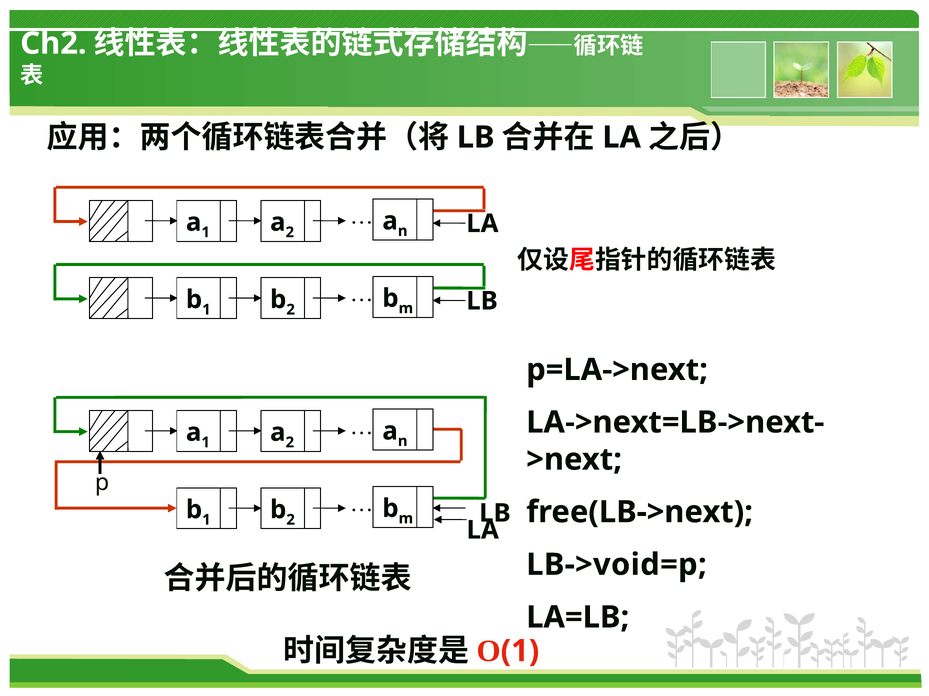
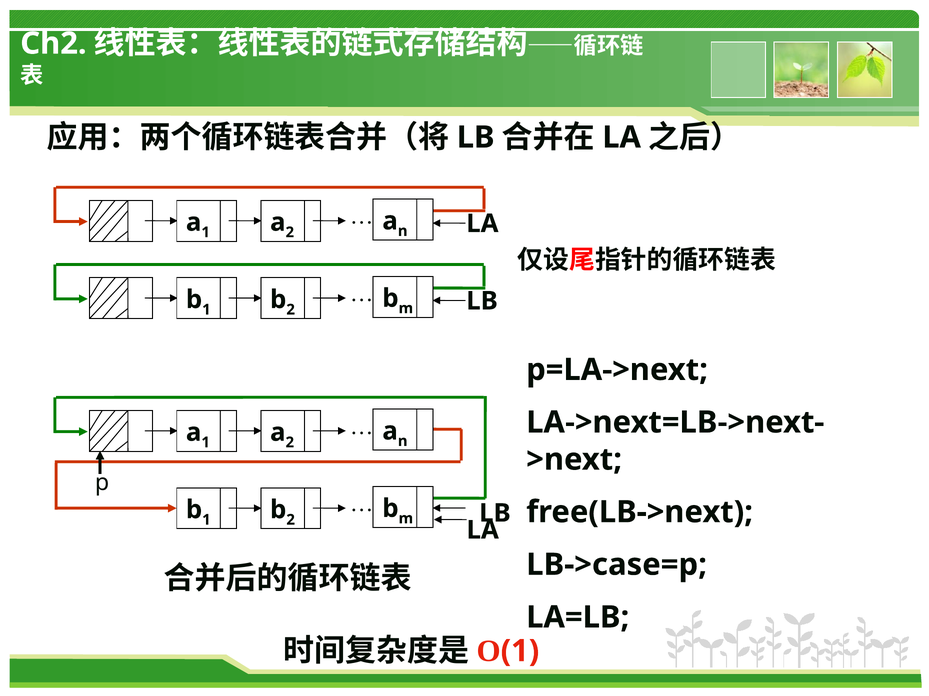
LB->void=p: LB->void=p -> LB->case=p
